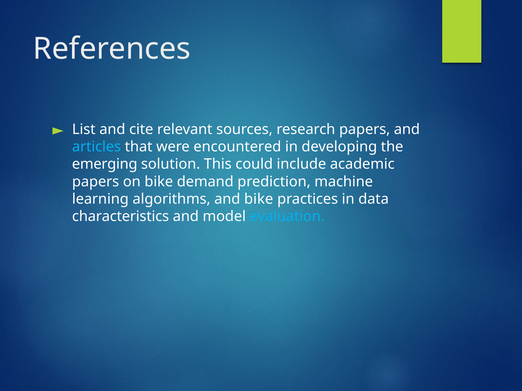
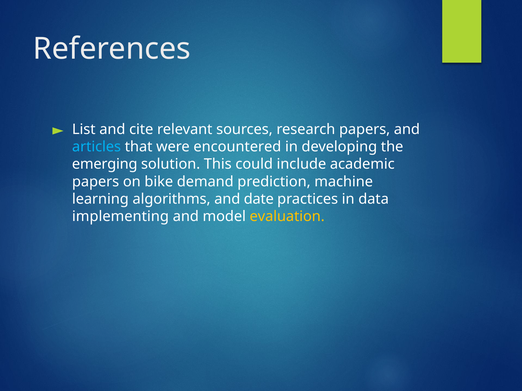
and bike: bike -> date
characteristics: characteristics -> implementing
evaluation colour: light blue -> yellow
